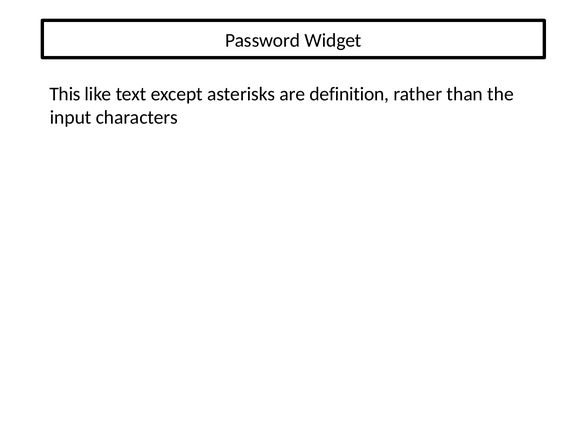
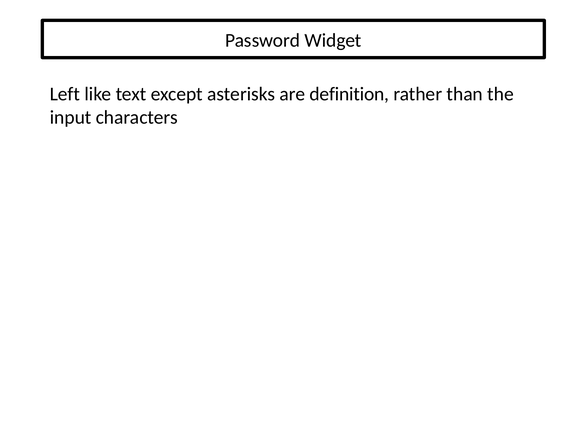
This: This -> Left
